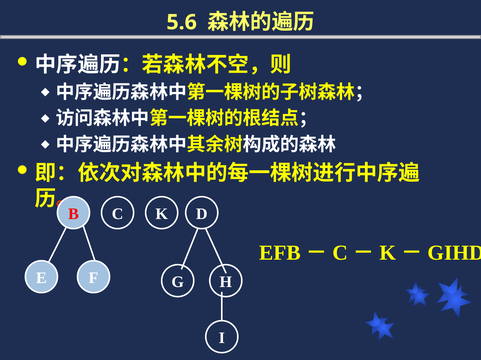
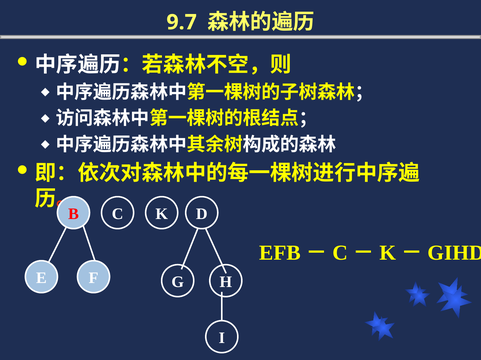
5.6: 5.6 -> 9.7
